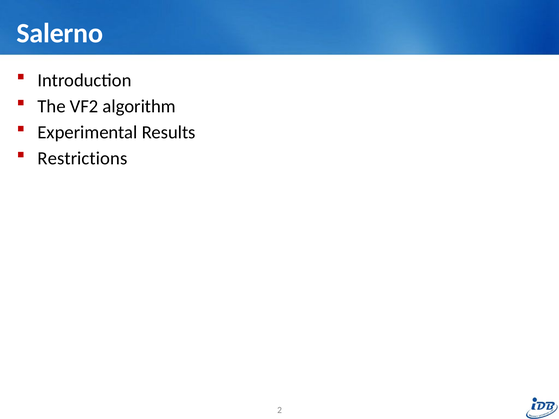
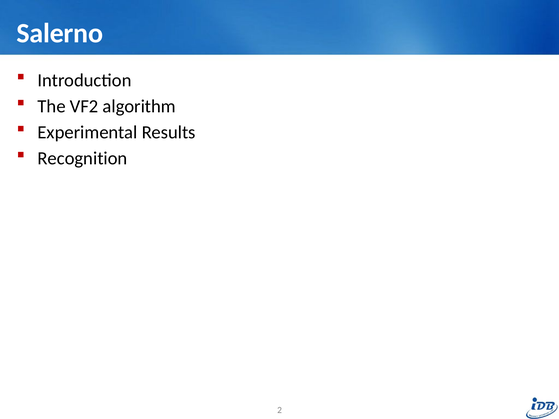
Restrictions: Restrictions -> Recognition
